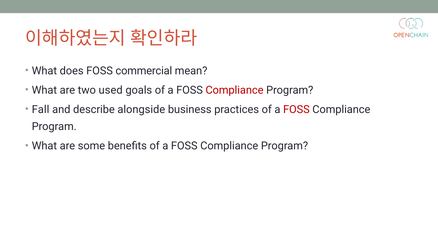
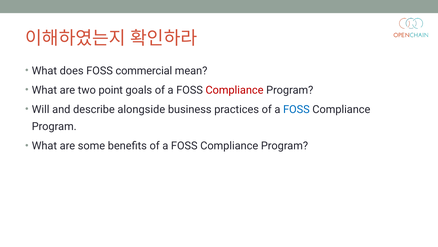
used: used -> point
Fall: Fall -> Will
FOSS at (296, 109) colour: red -> blue
